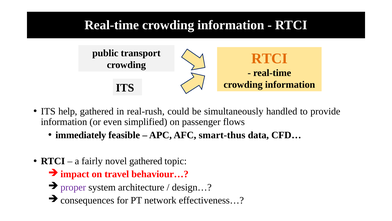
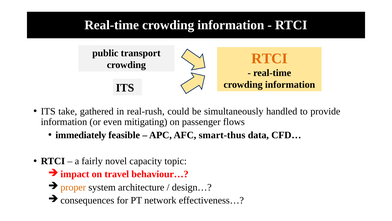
help: help -> take
simplified: simplified -> mitigating
novel gathered: gathered -> capacity
proper colour: purple -> orange
